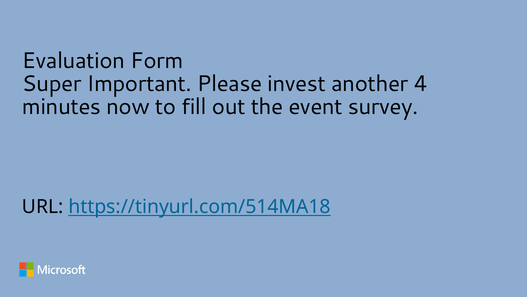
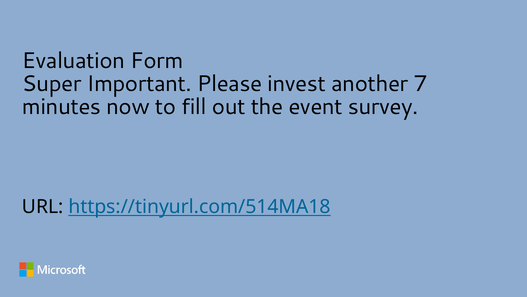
4: 4 -> 7
